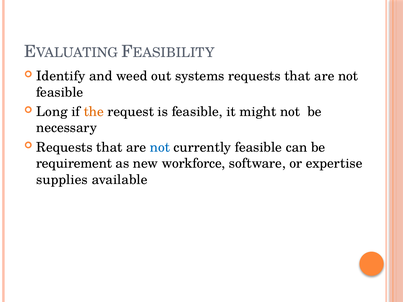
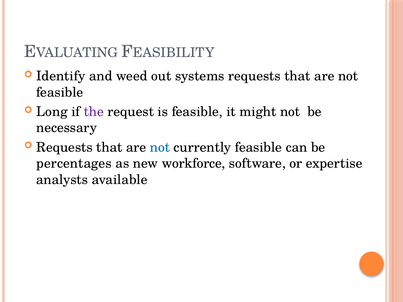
the colour: orange -> purple
requirement: requirement -> percentages
supplies: supplies -> analysts
